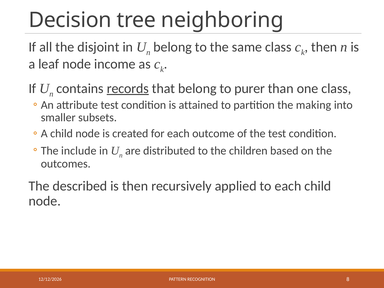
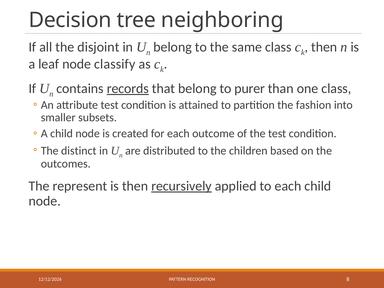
income: income -> classify
making: making -> fashion
include: include -> distinct
described: described -> represent
recursively underline: none -> present
